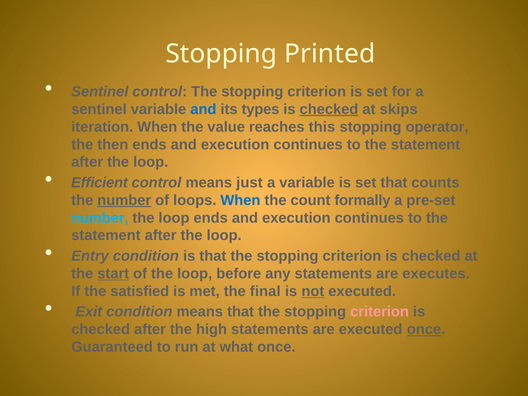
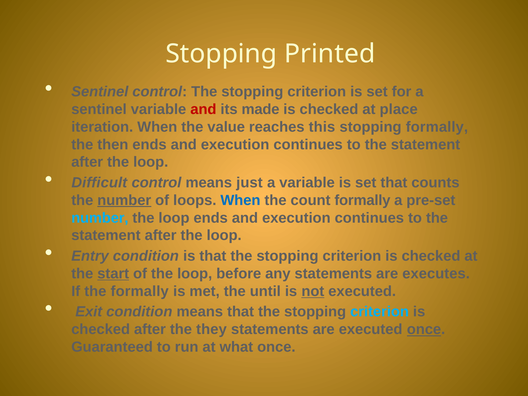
and at (203, 109) colour: blue -> red
types: types -> made
checked at (329, 109) underline: present -> none
skips: skips -> place
stopping operator: operator -> formally
Efficient: Efficient -> Difficult
the satisfied: satisfied -> formally
final: final -> until
criterion at (380, 312) colour: pink -> light blue
high: high -> they
